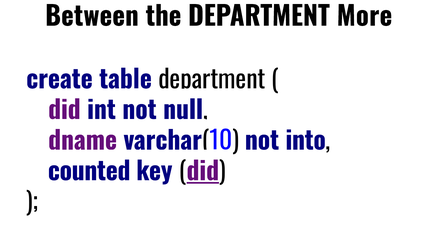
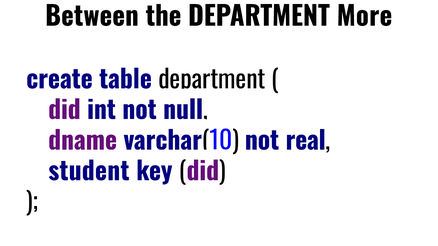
into: into -> real
counted: counted -> student
did at (203, 172) underline: present -> none
